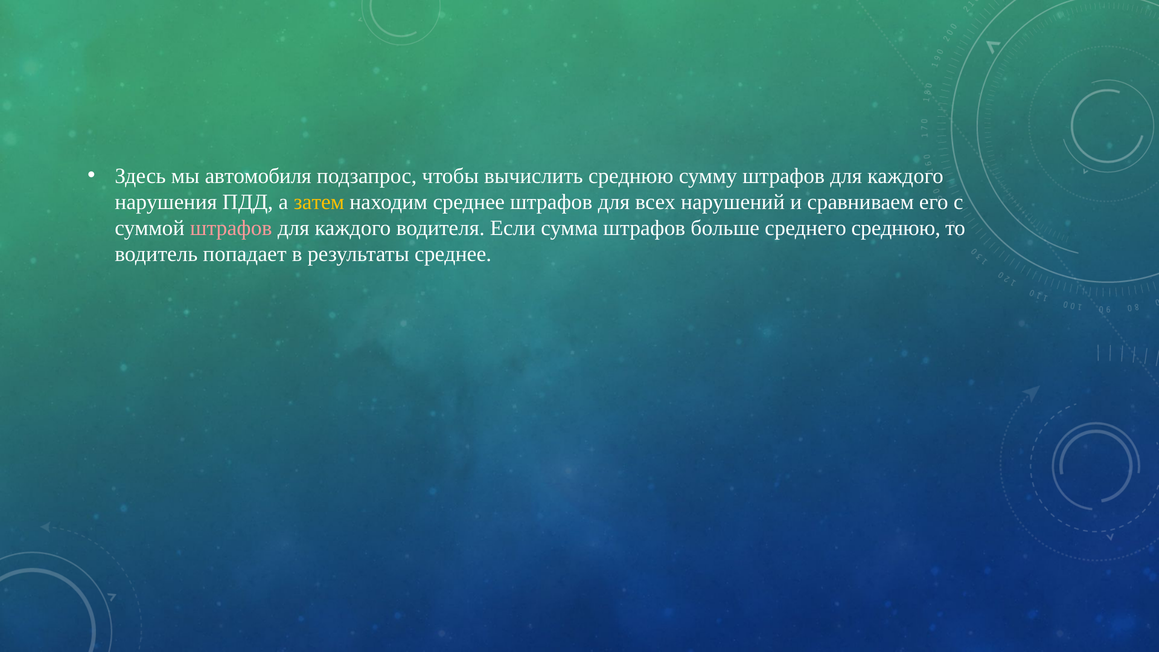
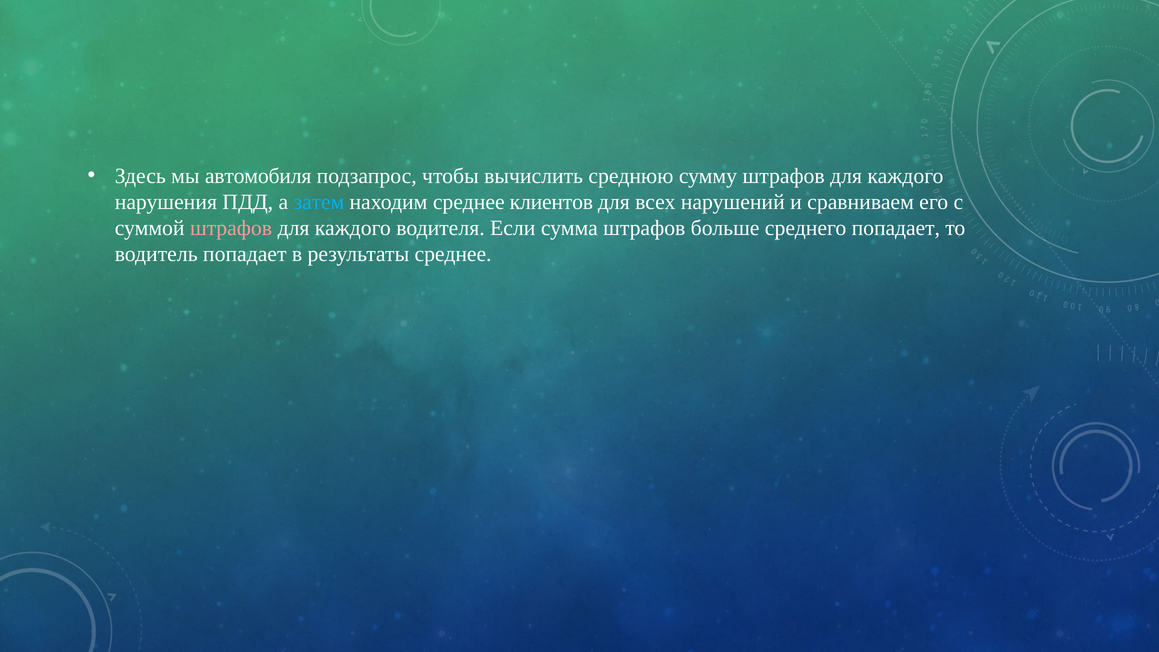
затем colour: yellow -> light blue
среднее штрафов: штрафов -> клиентов
среднего среднюю: среднюю -> попадает
